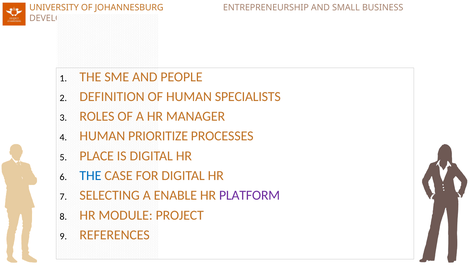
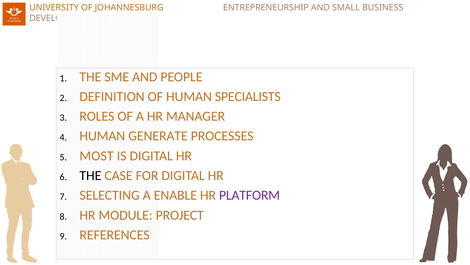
PRIORITIZE: PRIORITIZE -> GENERATE
PLACE: PLACE -> MOST
THE at (90, 175) colour: blue -> black
